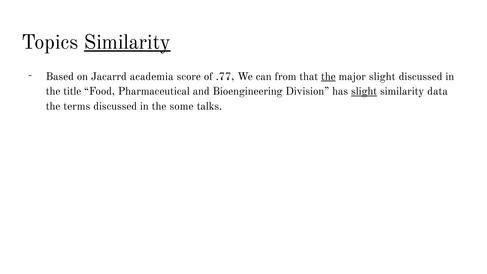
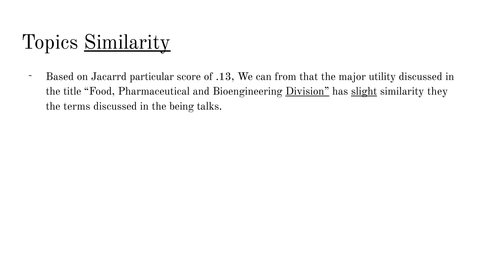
academia: academia -> particular
.77: .77 -> .13
the at (328, 76) underline: present -> none
major slight: slight -> utility
Division underline: none -> present
data: data -> they
some: some -> being
